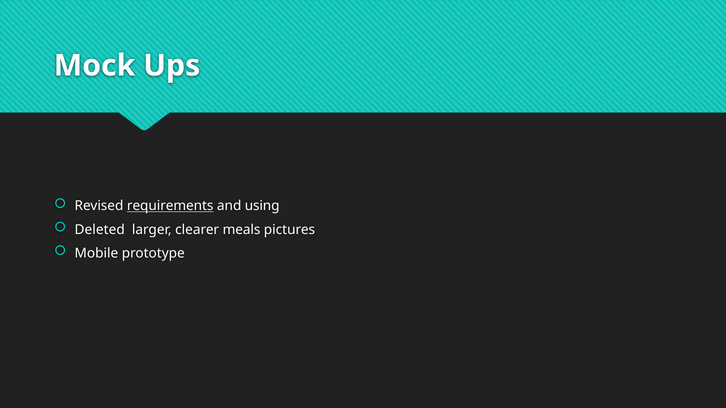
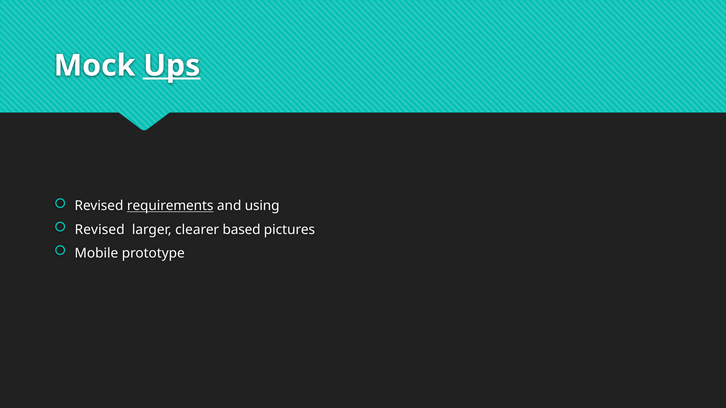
Ups underline: none -> present
Deleted at (100, 230): Deleted -> Revised
meals: meals -> based
